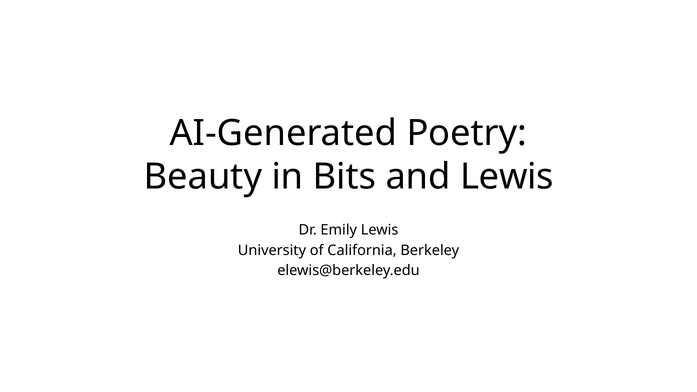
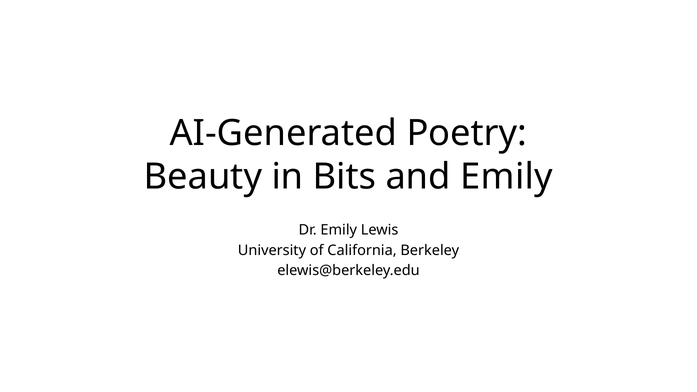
and Lewis: Lewis -> Emily
